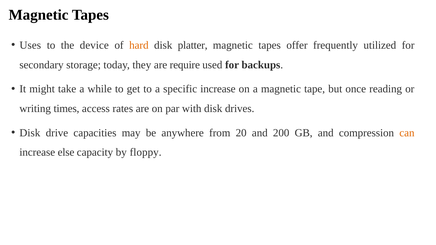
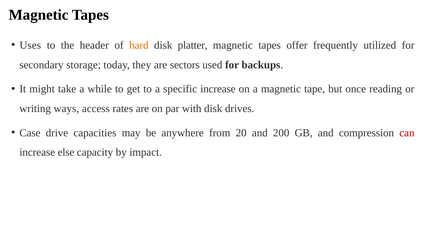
device: device -> header
require: require -> sectors
times: times -> ways
Disk at (30, 133): Disk -> Case
can colour: orange -> red
floppy: floppy -> impact
